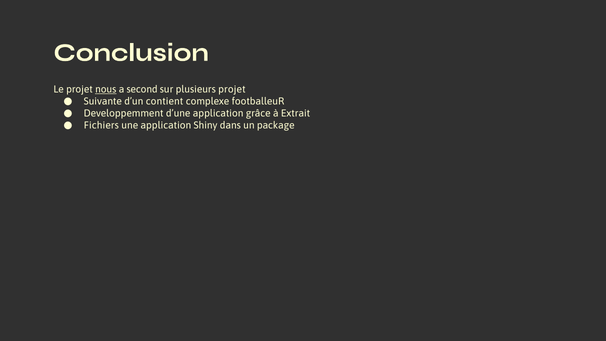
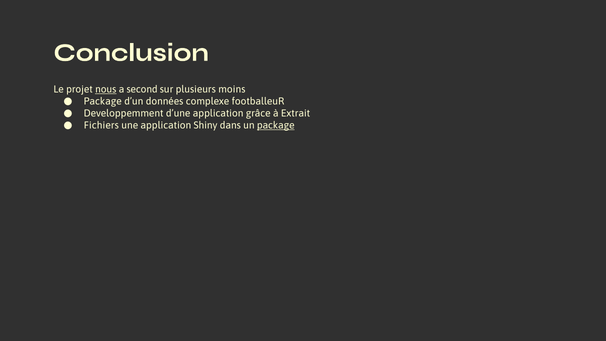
plusieurs projet: projet -> moins
Suivante at (103, 101): Suivante -> Package
contient: contient -> données
package at (276, 126) underline: none -> present
